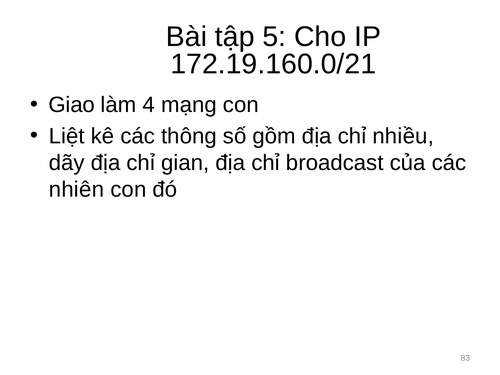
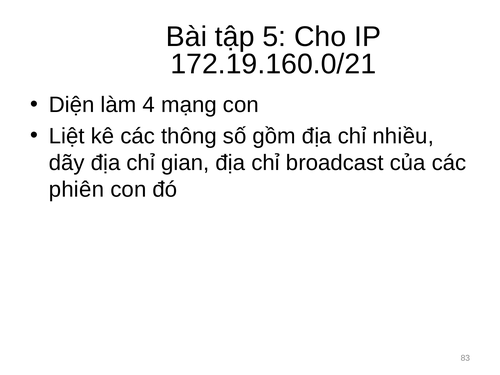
Giao: Giao -> Diện
nhiên: nhiên -> phiên
